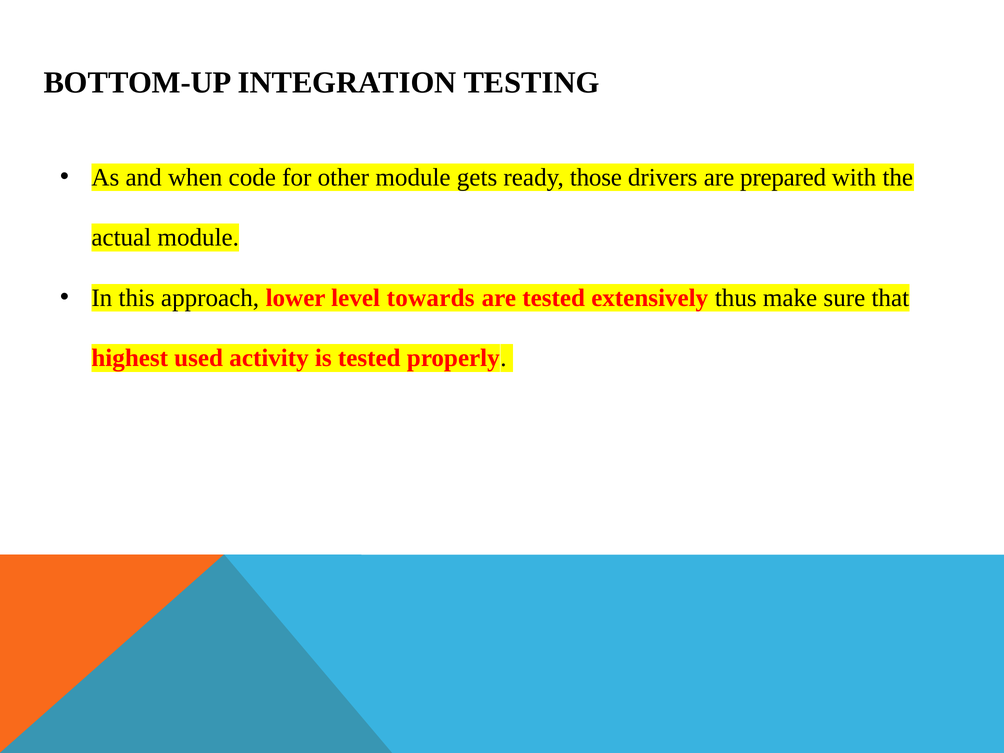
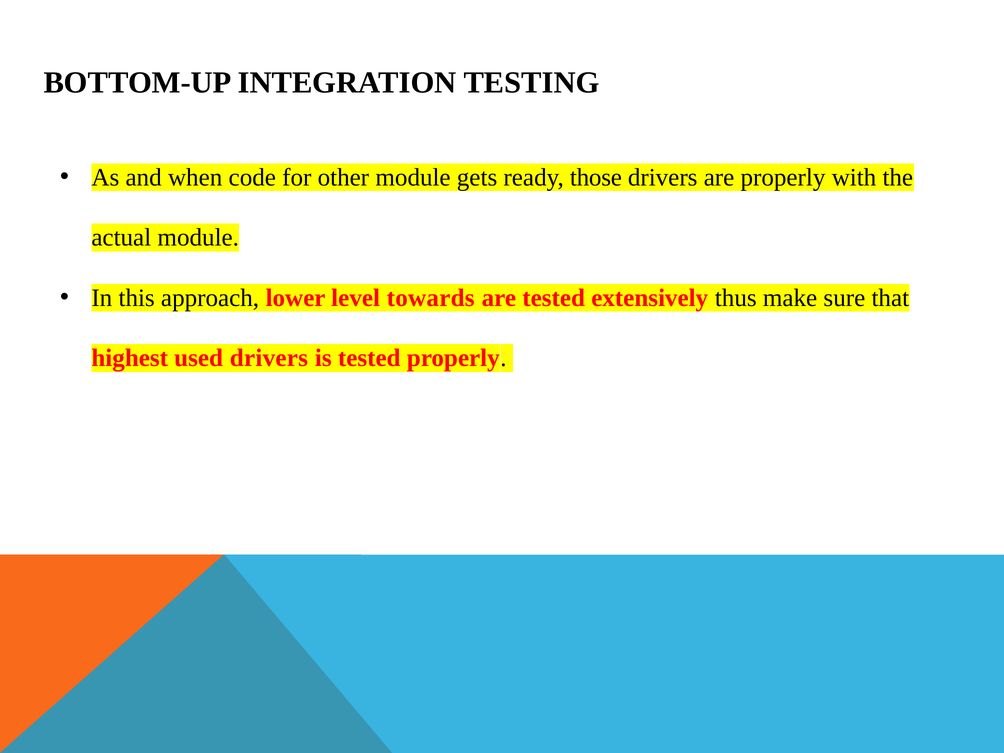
are prepared: prepared -> properly
used activity: activity -> drivers
